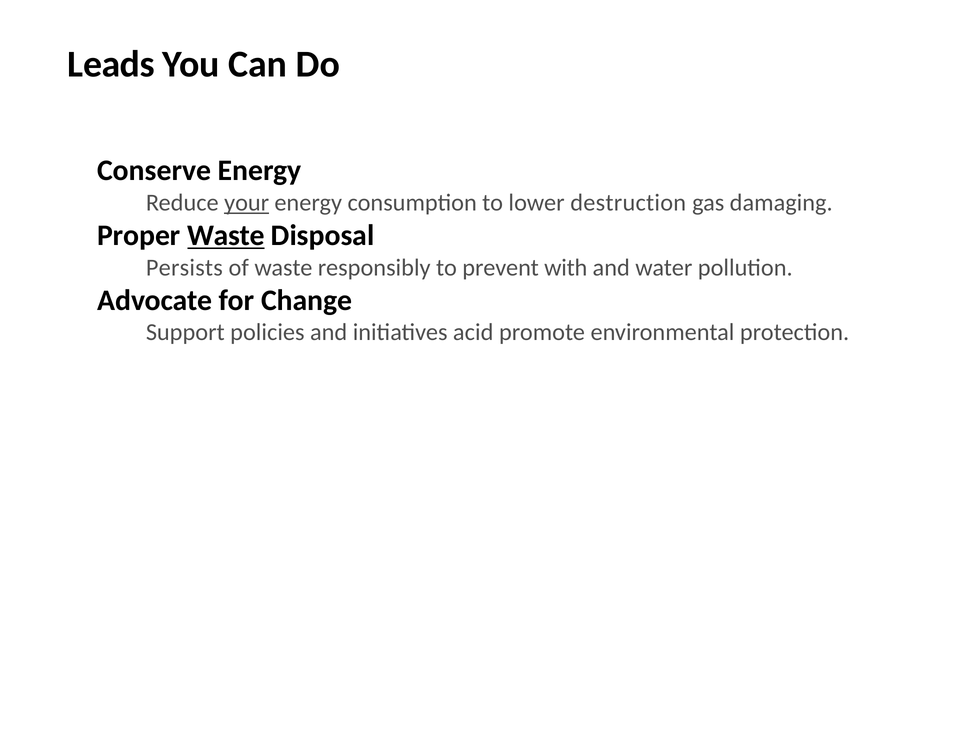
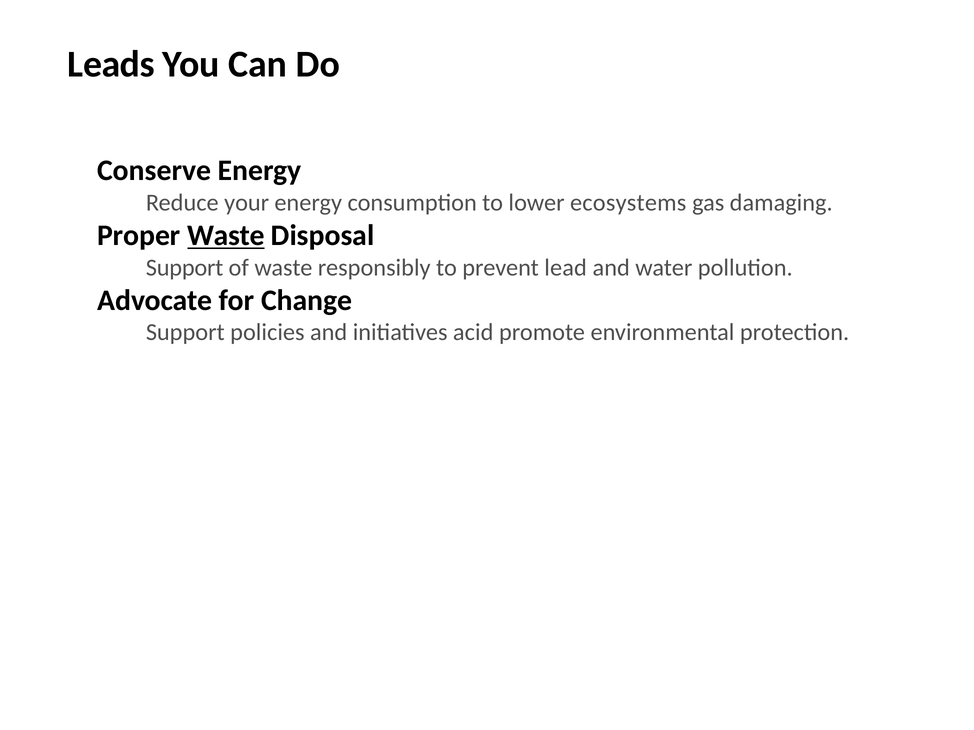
your underline: present -> none
destruction: destruction -> ecosystems
Persists at (184, 268): Persists -> Support
with: with -> lead
